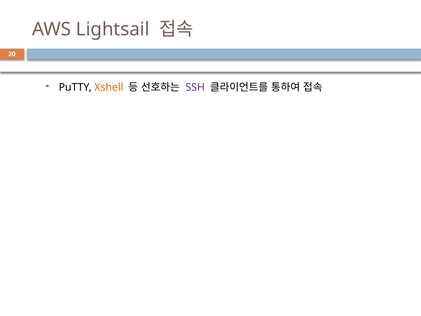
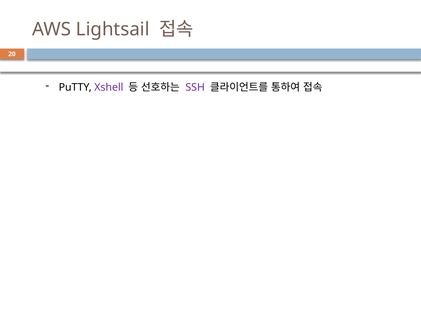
Xshell colour: orange -> purple
